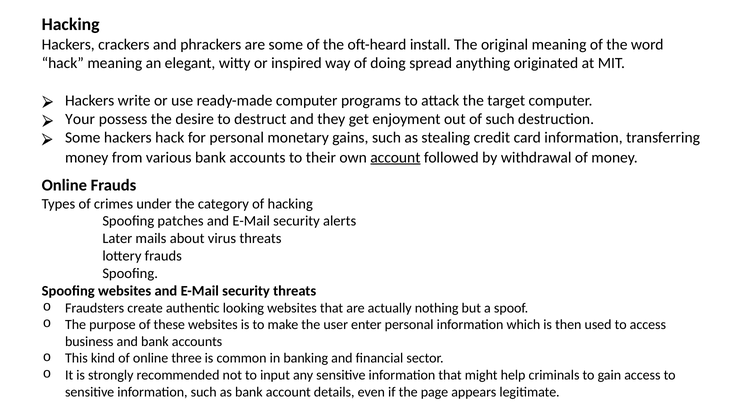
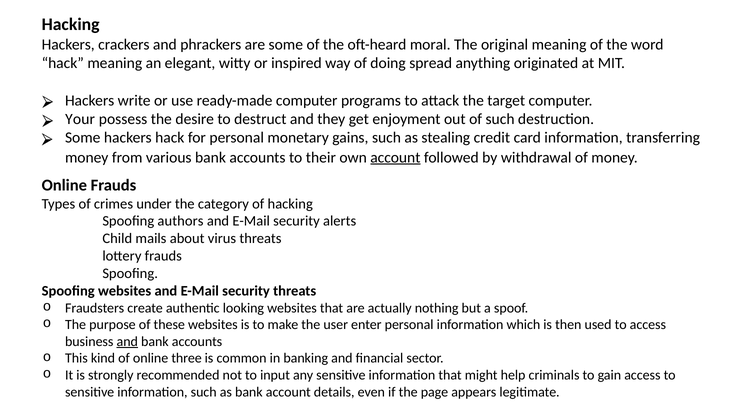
install: install -> moral
patches: patches -> authors
Later: Later -> Child
and at (127, 342) underline: none -> present
